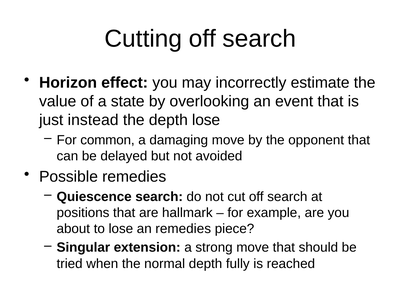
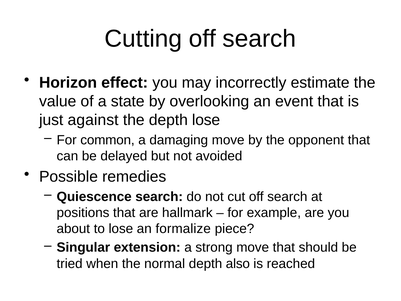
instead: instead -> against
an remedies: remedies -> formalize
fully: fully -> also
